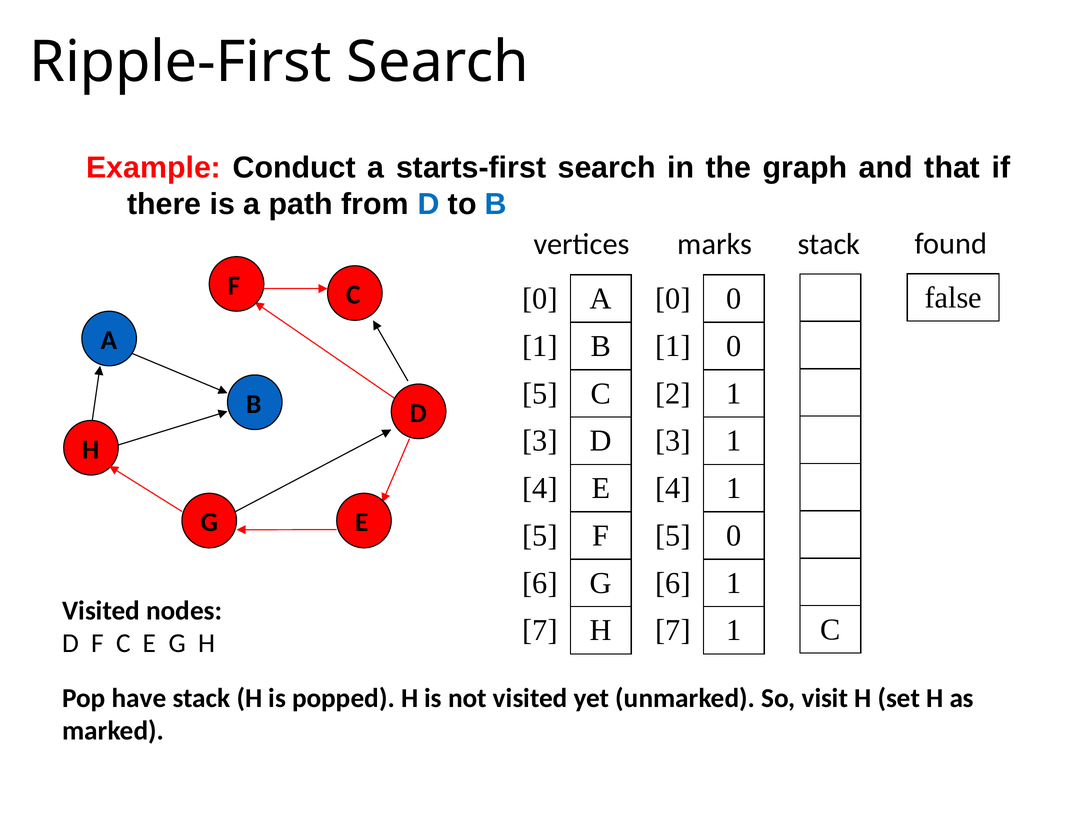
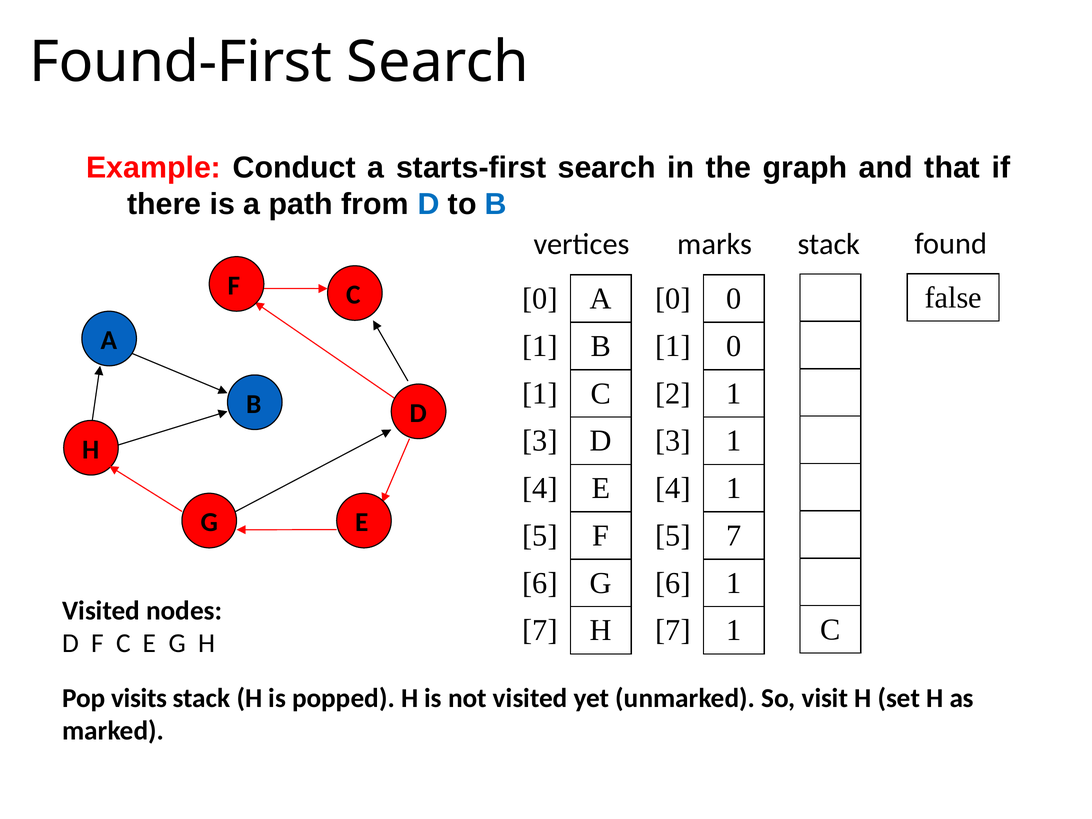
Ripple-First: Ripple-First -> Found-First
5 at (540, 394): 5 -> 1
5 0: 0 -> 7
have: have -> visits
